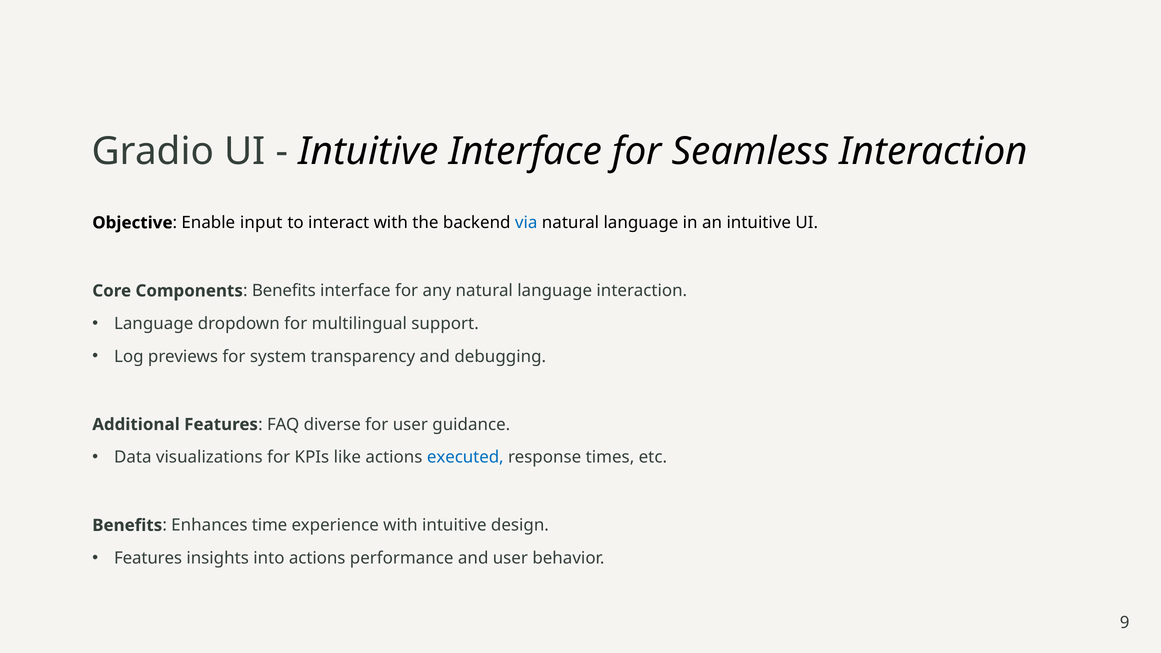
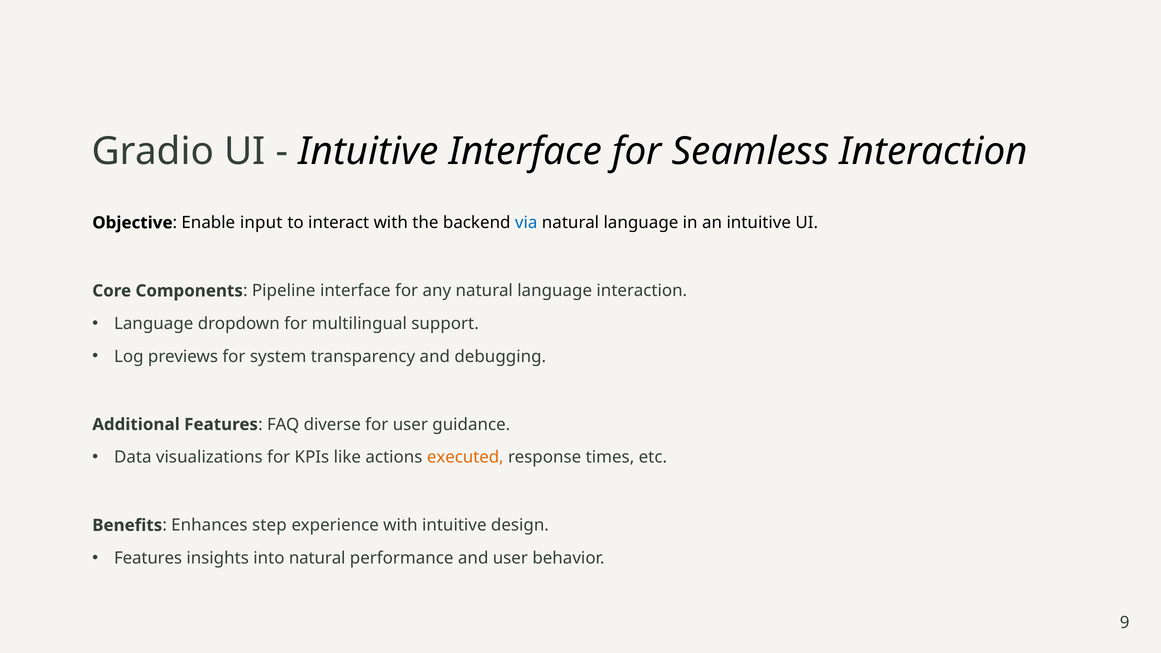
Components Benefits: Benefits -> Pipeline
executed colour: blue -> orange
time: time -> step
into actions: actions -> natural
